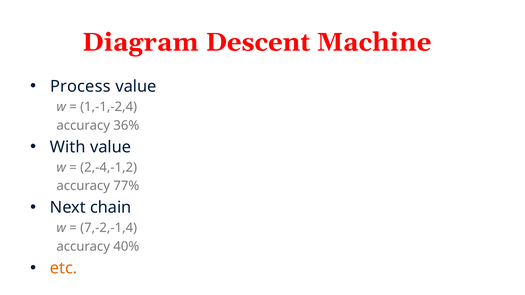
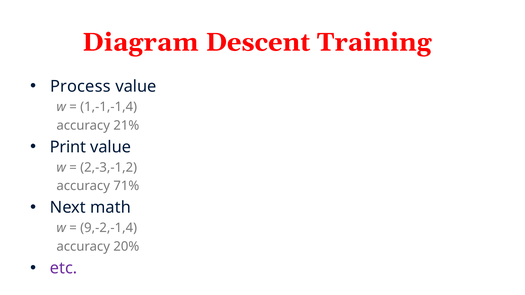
Machine: Machine -> Training
1,-1,-2,4: 1,-1,-2,4 -> 1,-1,-1,4
36%: 36% -> 21%
With: With -> Print
2,-4,-1,2: 2,-4,-1,2 -> 2,-3,-1,2
77%: 77% -> 71%
chain: chain -> math
7,-2,-1,4: 7,-2,-1,4 -> 9,-2,-1,4
40%: 40% -> 20%
etc colour: orange -> purple
